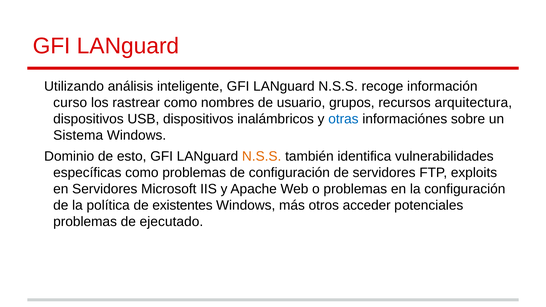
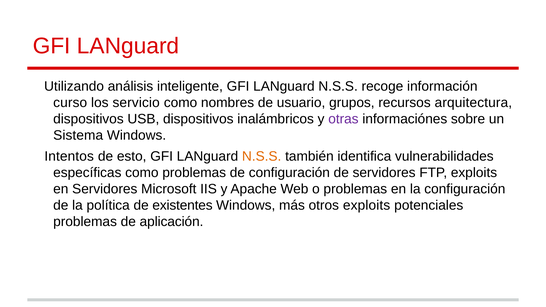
rastrear: rastrear -> servicio
otras colour: blue -> purple
Dominio: Dominio -> Intentos
otros acceder: acceder -> exploits
ejecutado: ejecutado -> aplicación
